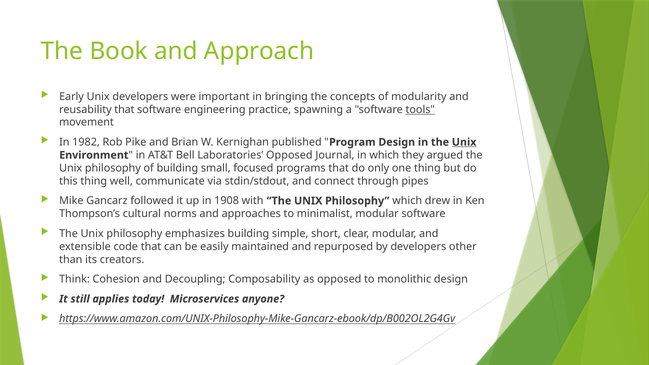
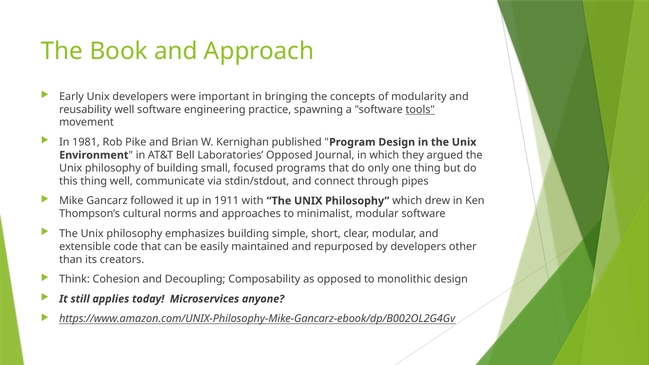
reusability that: that -> well
1982: 1982 -> 1981
Unix at (464, 142) underline: present -> none
1908: 1908 -> 1911
